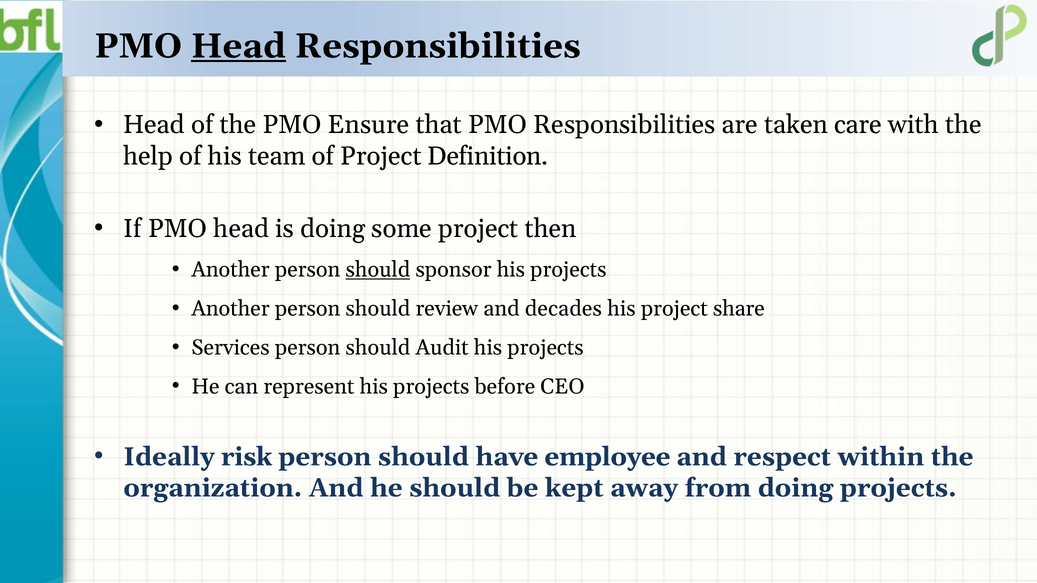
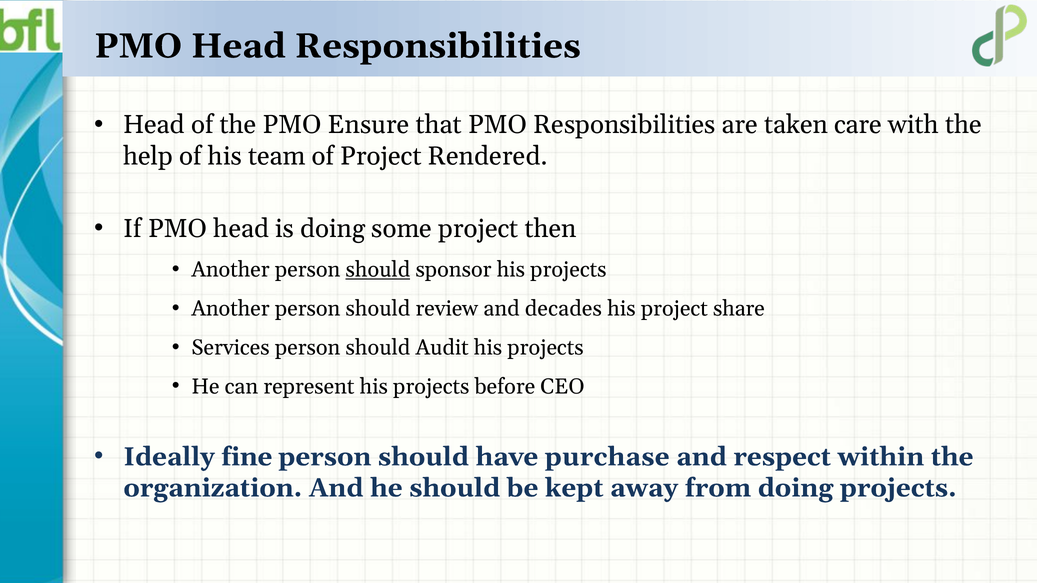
Head at (238, 46) underline: present -> none
Definition: Definition -> Rendered
risk: risk -> fine
employee: employee -> purchase
